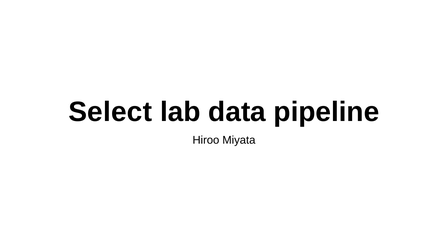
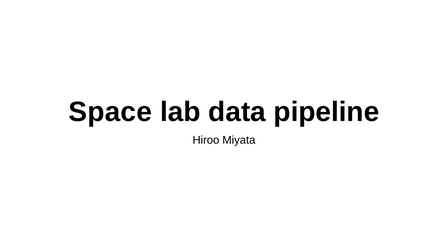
Select: Select -> Space
